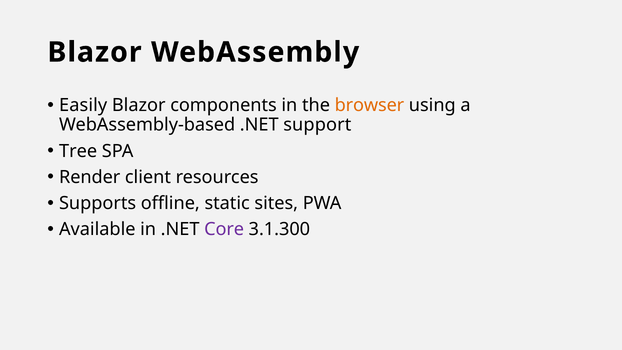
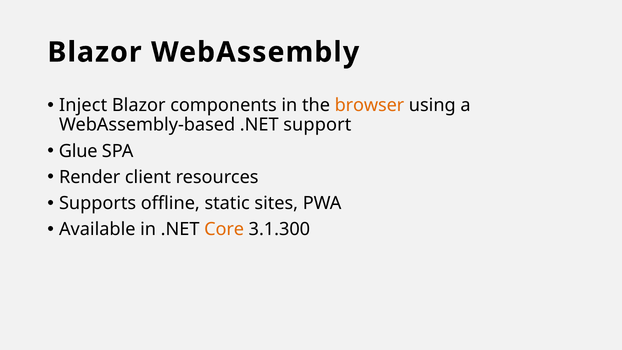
Easily: Easily -> Inject
Tree: Tree -> Glue
Core colour: purple -> orange
